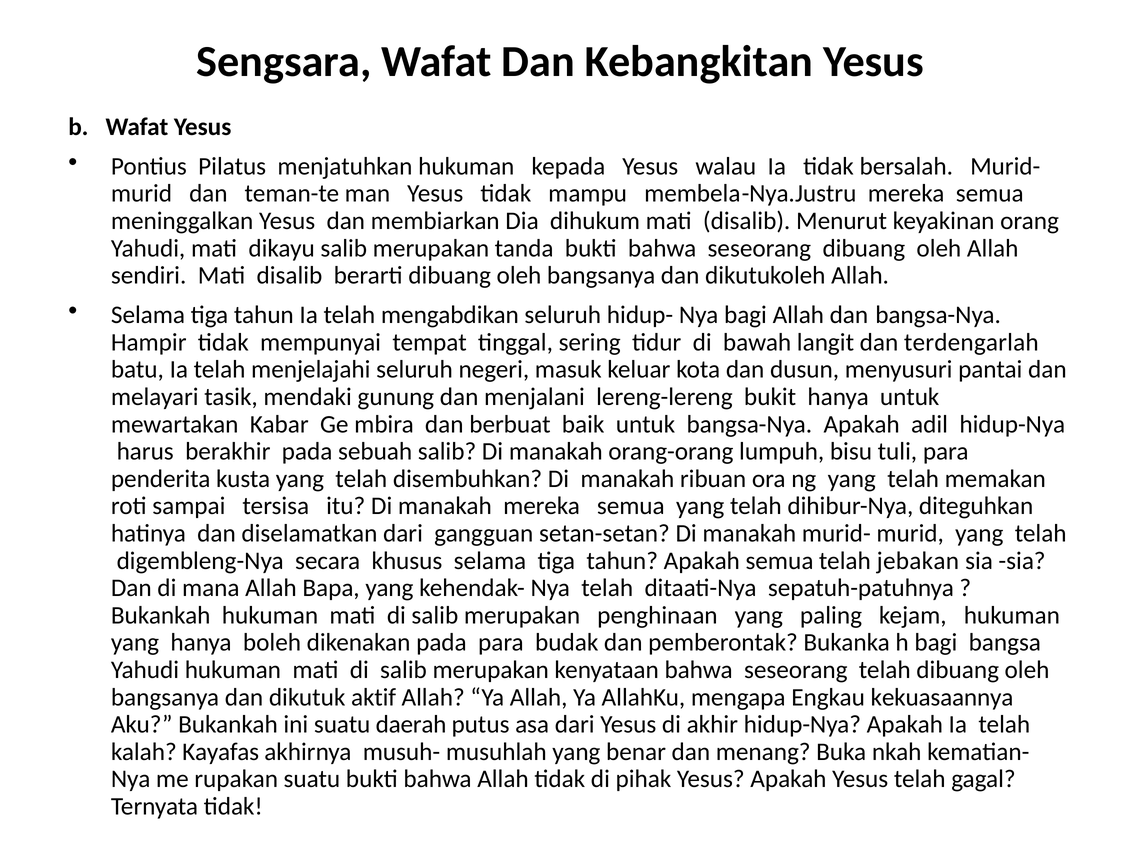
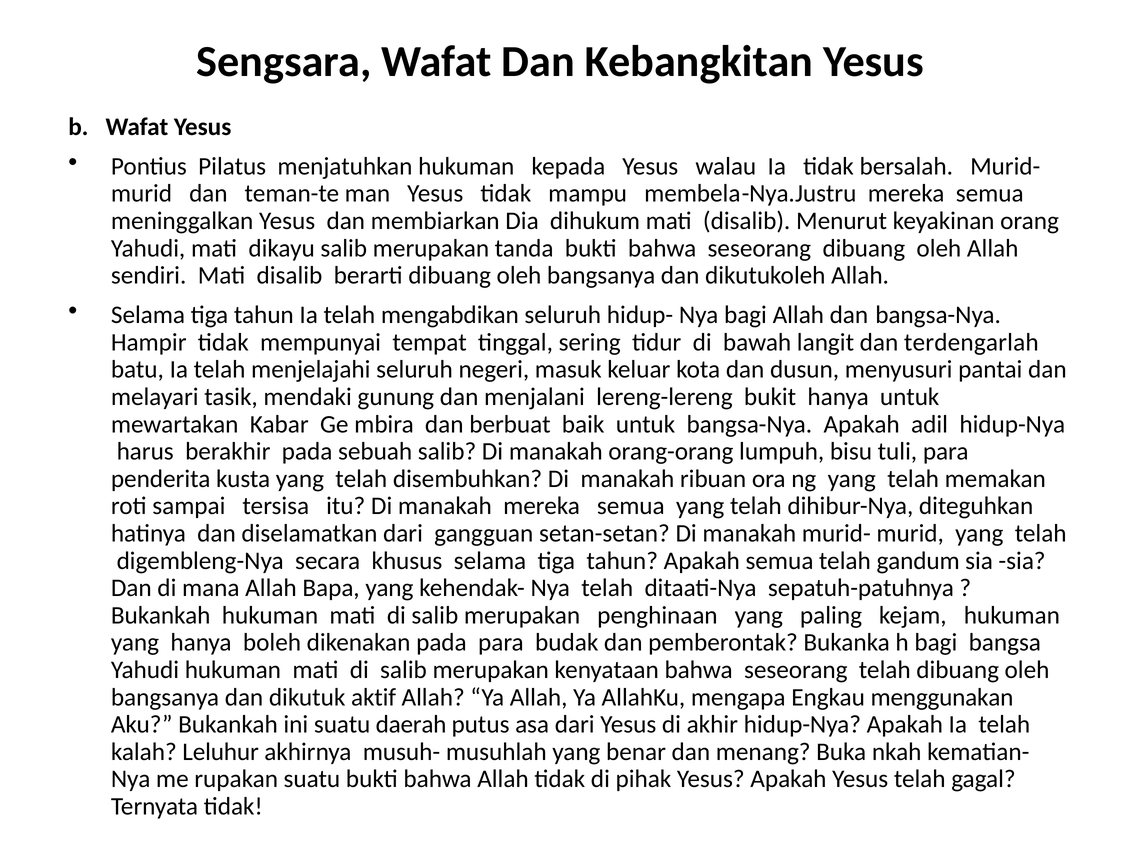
jebakan: jebakan -> gandum
kekuasaannya: kekuasaannya -> menggunakan
Kayafas: Kayafas -> Leluhur
